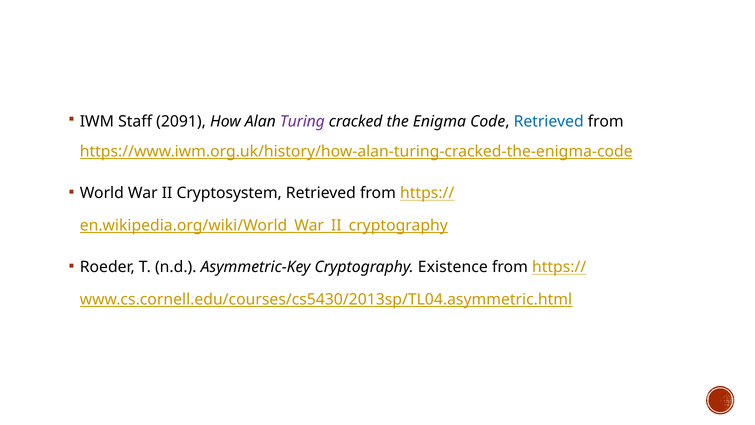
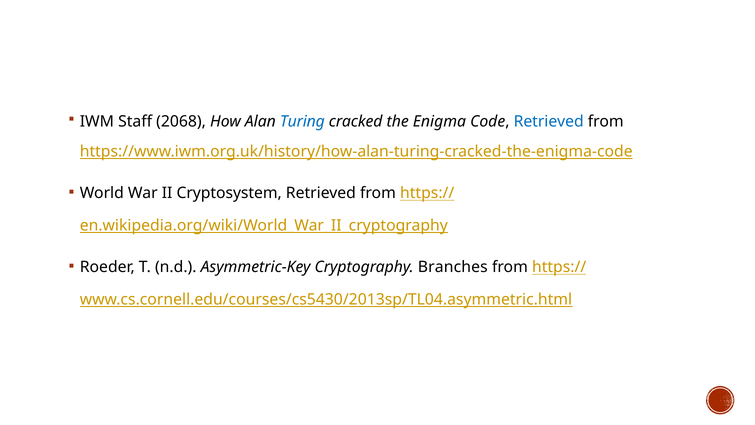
2091: 2091 -> 2068
Turing colour: purple -> blue
Existence: Existence -> Branches
